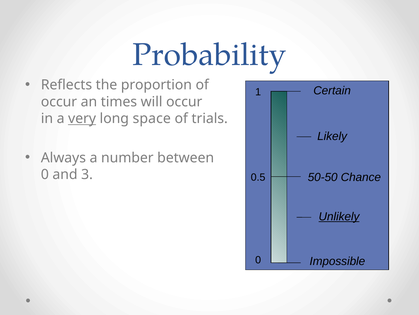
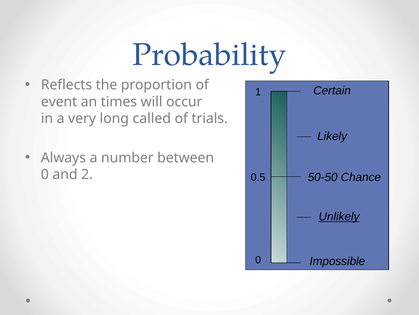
occur at (59, 102): occur -> event
very underline: present -> none
space: space -> called
3: 3 -> 2
